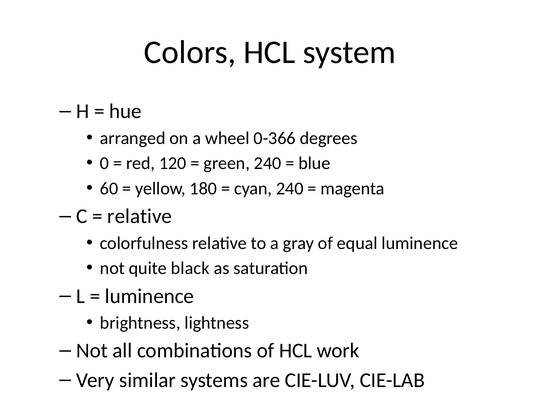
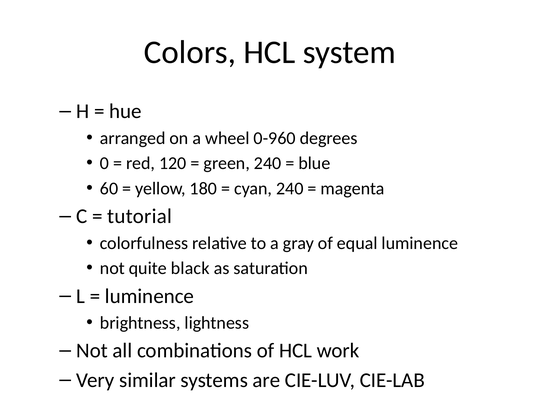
0-366: 0-366 -> 0-960
relative at (140, 216): relative -> tutorial
